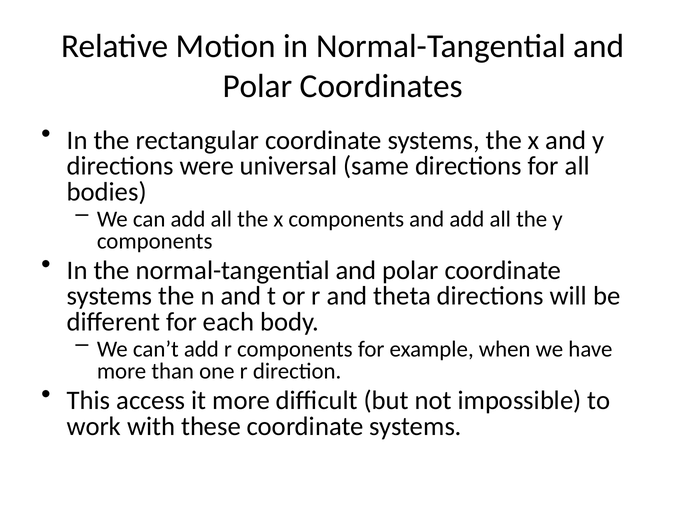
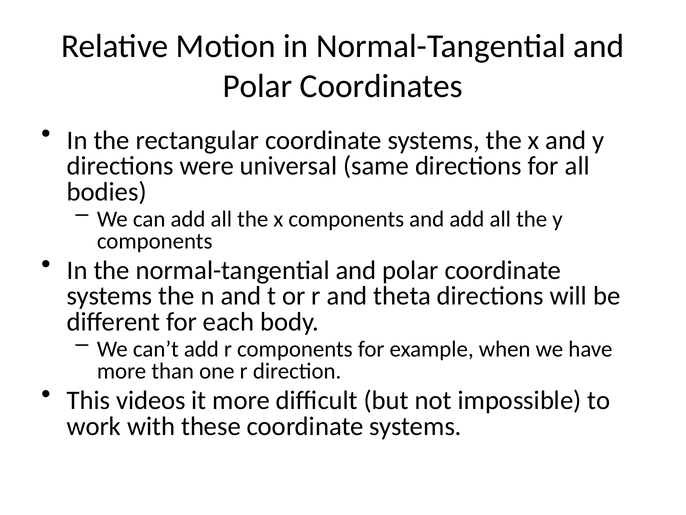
access: access -> videos
